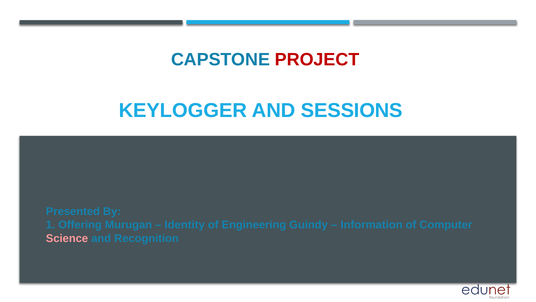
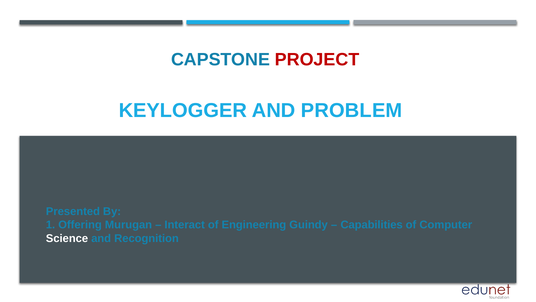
SESSIONS: SESSIONS -> PROBLEM
Identity: Identity -> Interact
Information: Information -> Capabilities
Science colour: pink -> white
